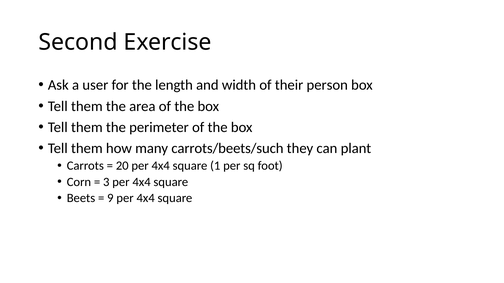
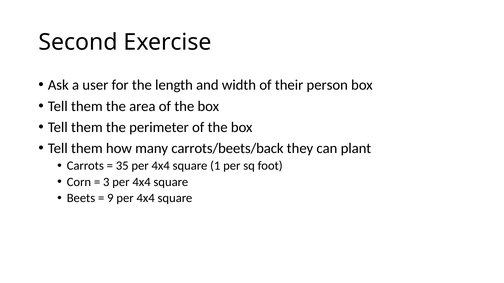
carrots/beets/such: carrots/beets/such -> carrots/beets/back
20: 20 -> 35
